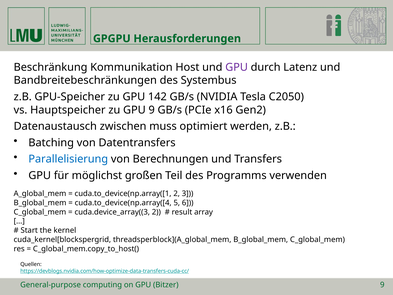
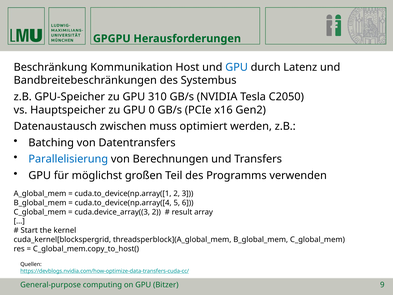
GPU at (237, 67) colour: purple -> blue
142: 142 -> 310
GPU 9: 9 -> 0
